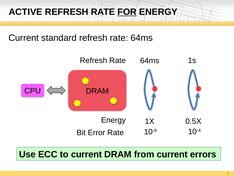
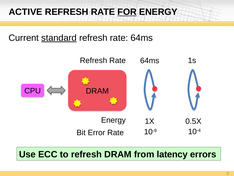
standard underline: none -> present
to current: current -> refresh
from current: current -> latency
